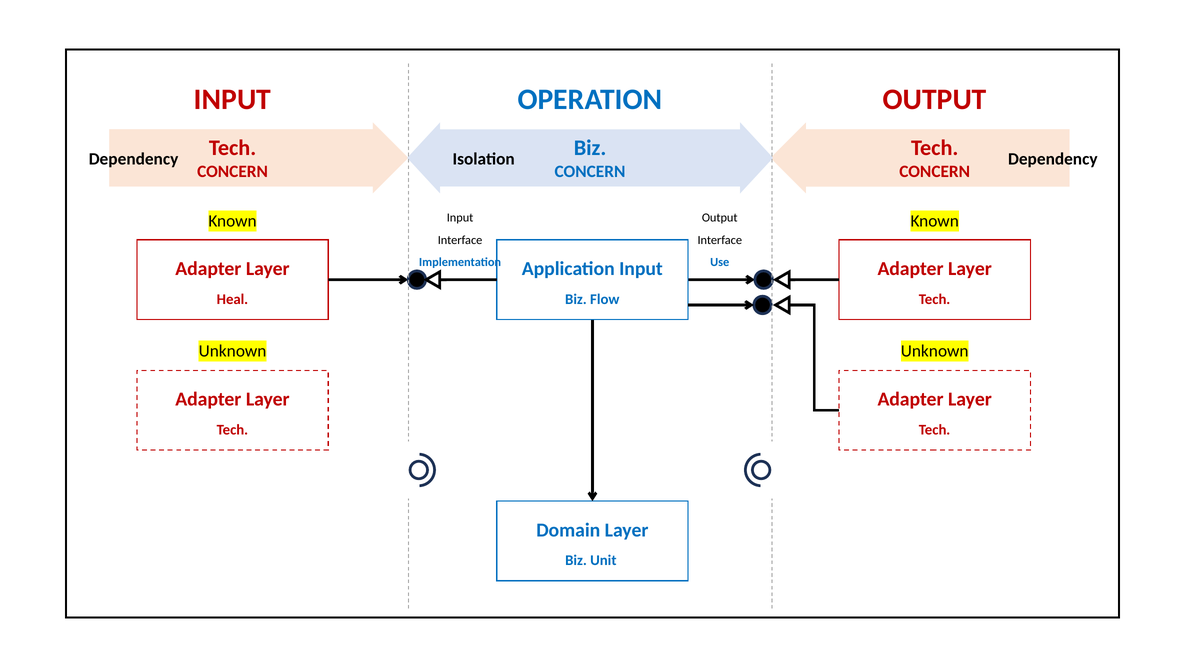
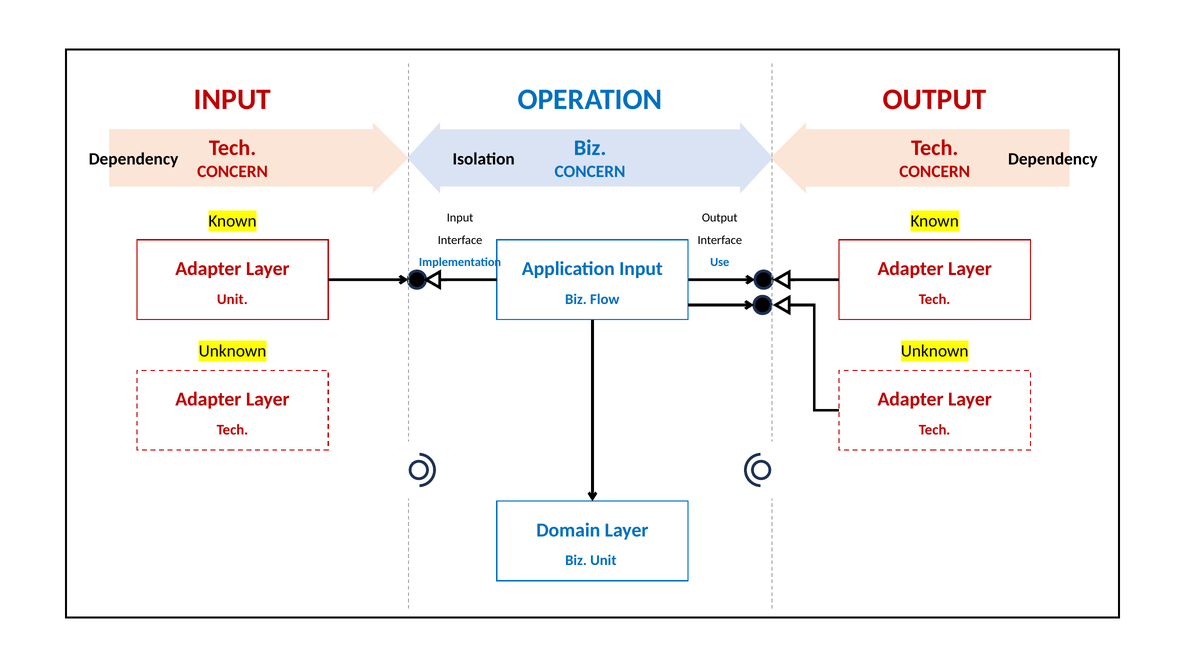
Heal at (232, 299): Heal -> Unit
